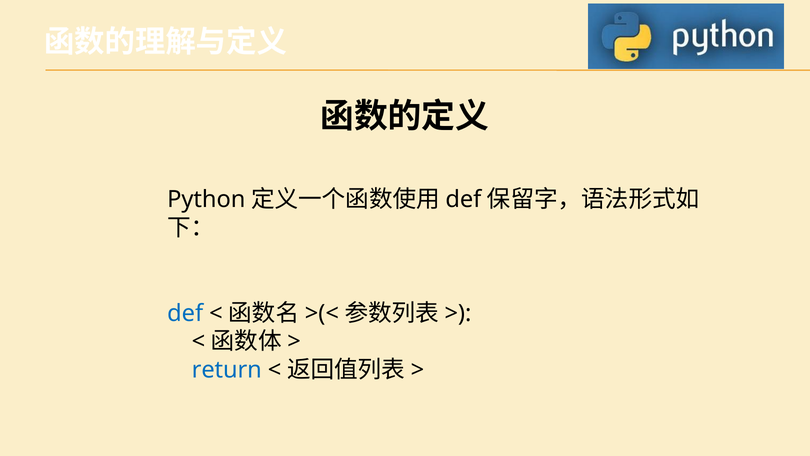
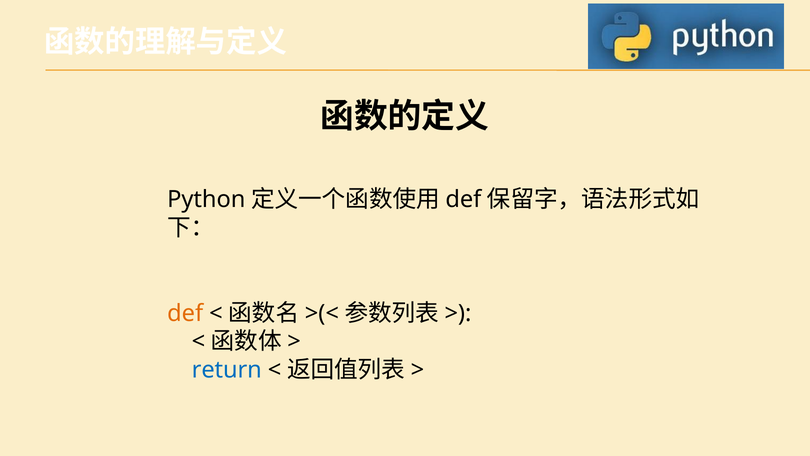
def at (185, 313) colour: blue -> orange
